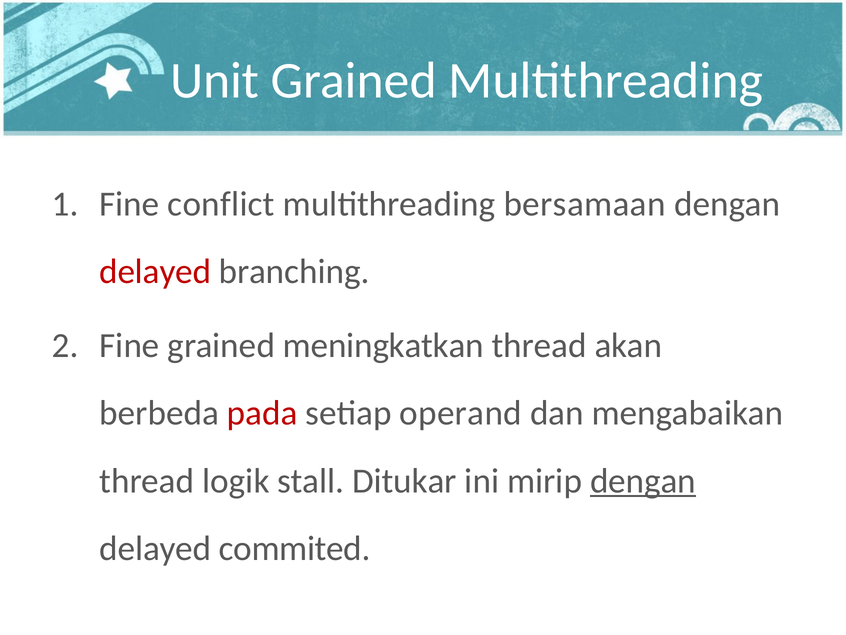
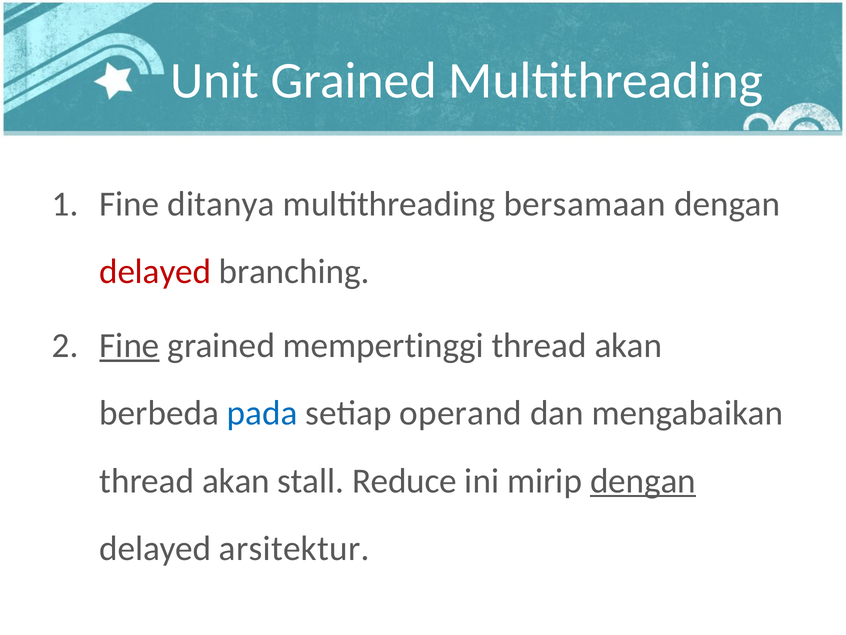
conflict: conflict -> ditanya
Fine at (129, 345) underline: none -> present
meningkatkan: meningkatkan -> mempertinggi
pada colour: red -> blue
logik at (236, 481): logik -> akan
Ditukar: Ditukar -> Reduce
commited: commited -> arsitektur
